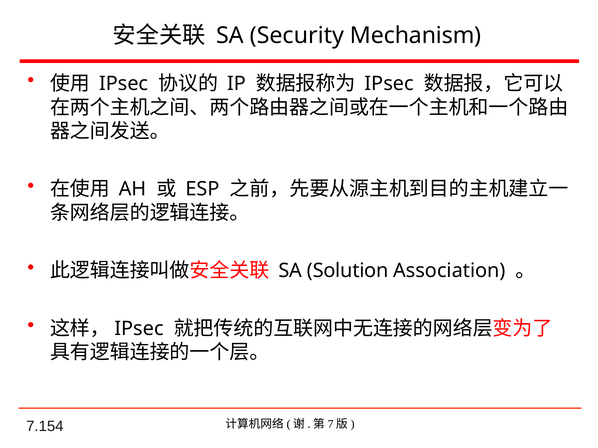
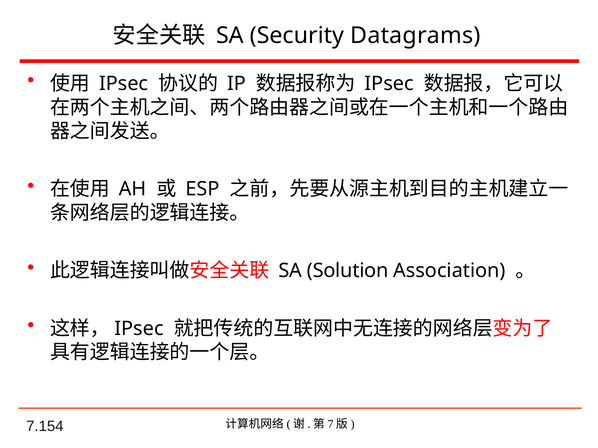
Mechanism: Mechanism -> Datagrams
